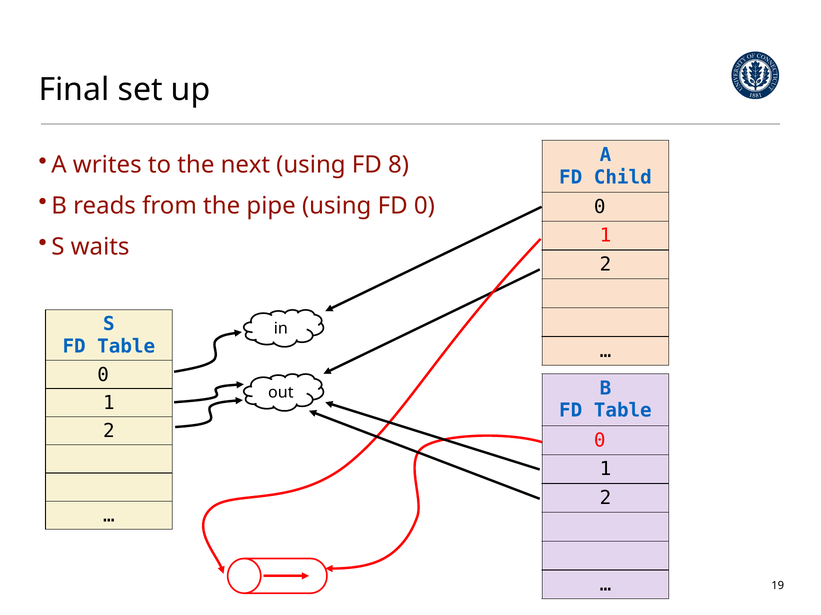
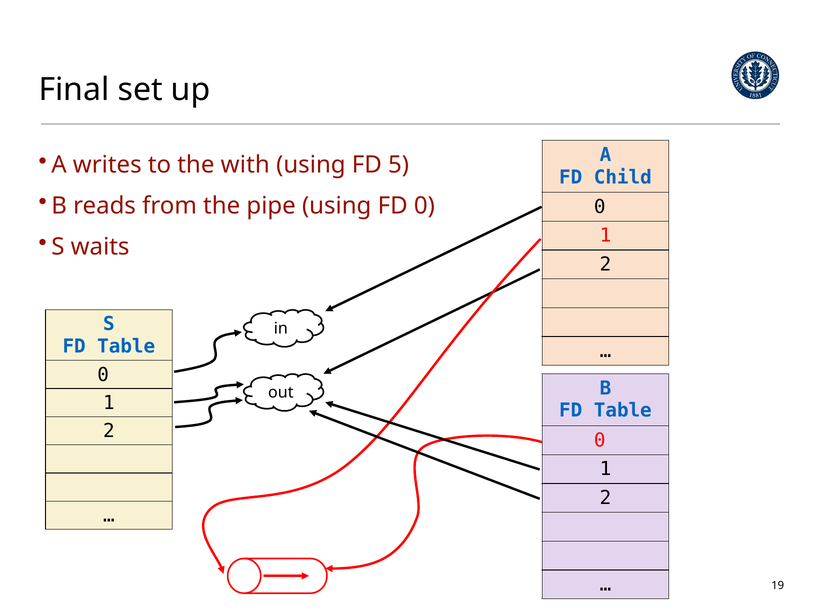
next: next -> with
8: 8 -> 5
